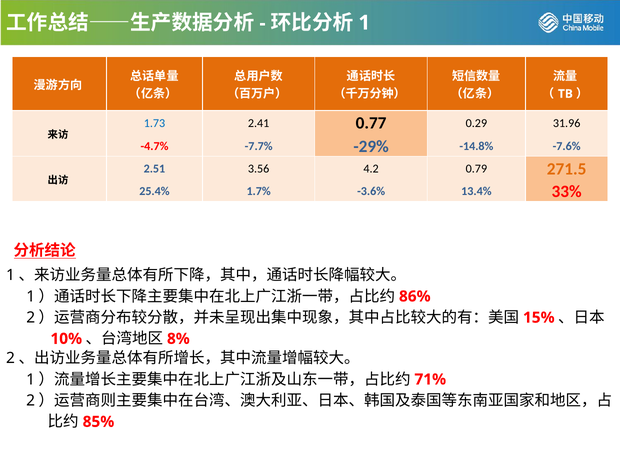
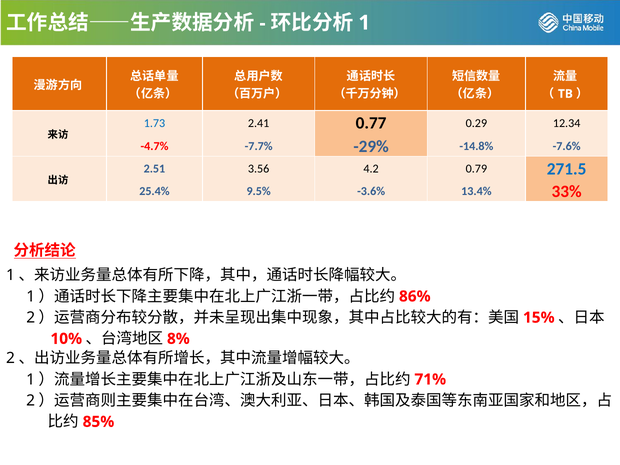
31.96: 31.96 -> 12.34
271.5 colour: orange -> blue
1.7%: 1.7% -> 9.5%
